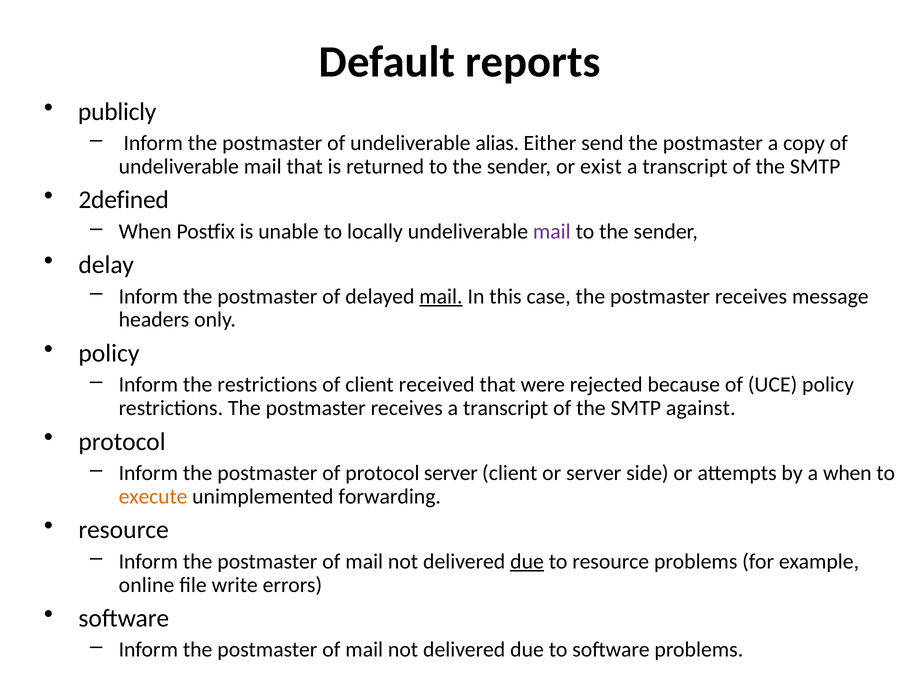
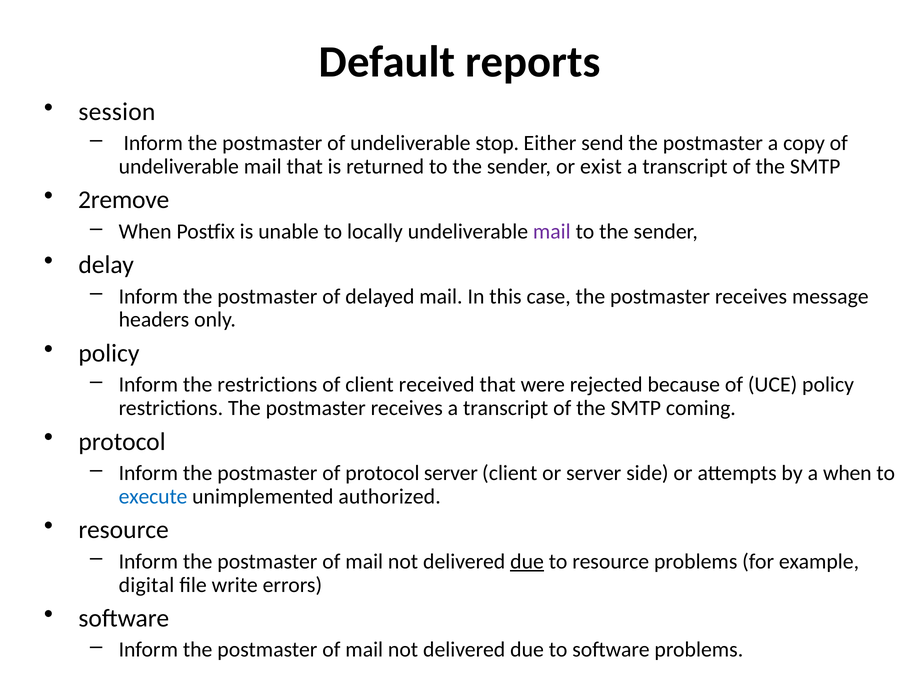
publicly: publicly -> session
alias: alias -> stop
2defined: 2defined -> 2remove
mail at (441, 296) underline: present -> none
against: against -> coming
execute colour: orange -> blue
forwarding: forwarding -> authorized
online: online -> digital
